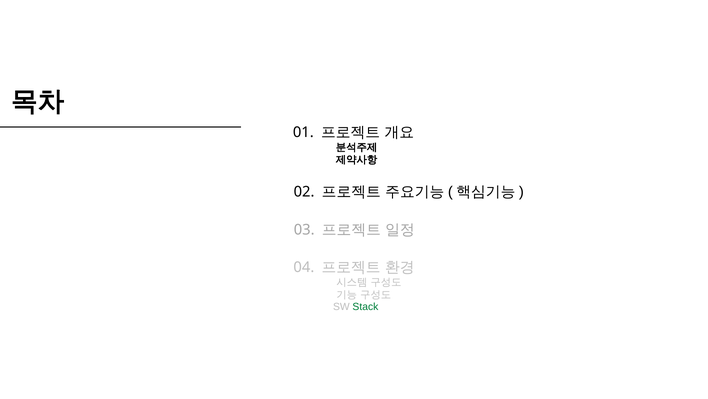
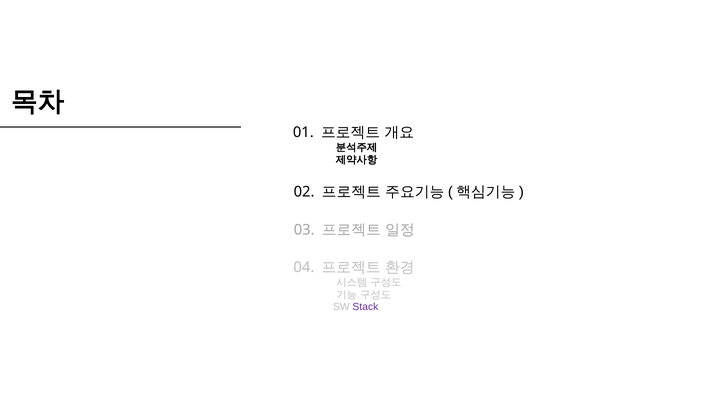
Stack colour: green -> purple
